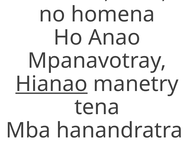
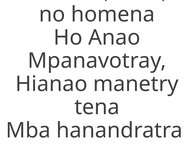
Hianao underline: present -> none
